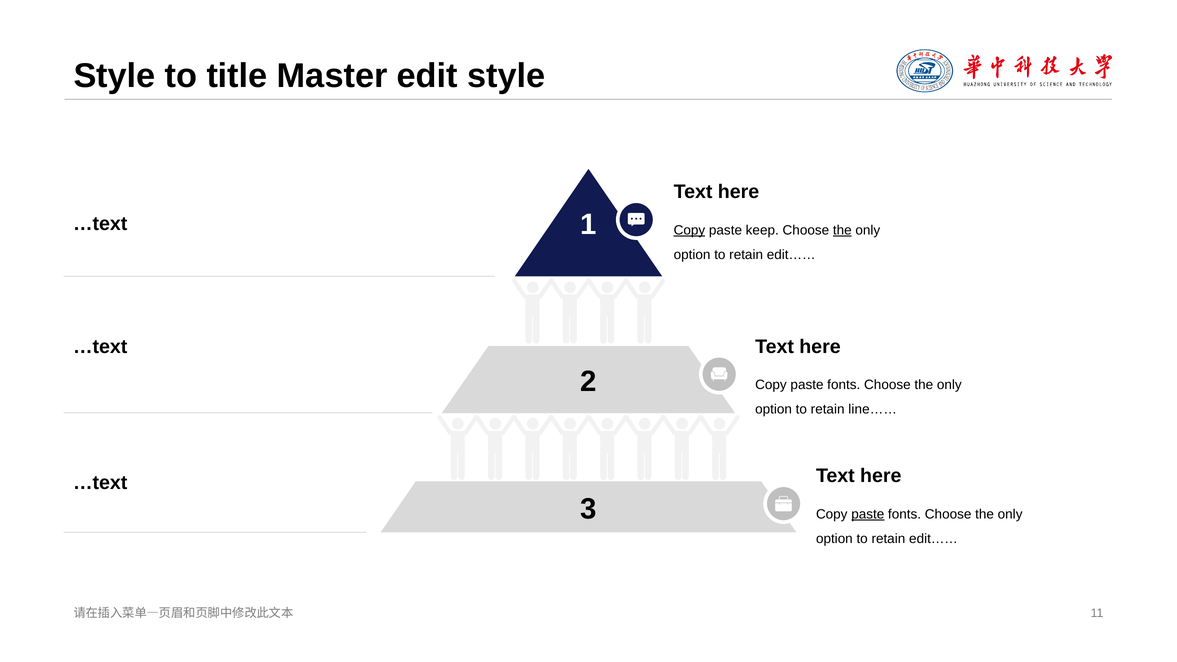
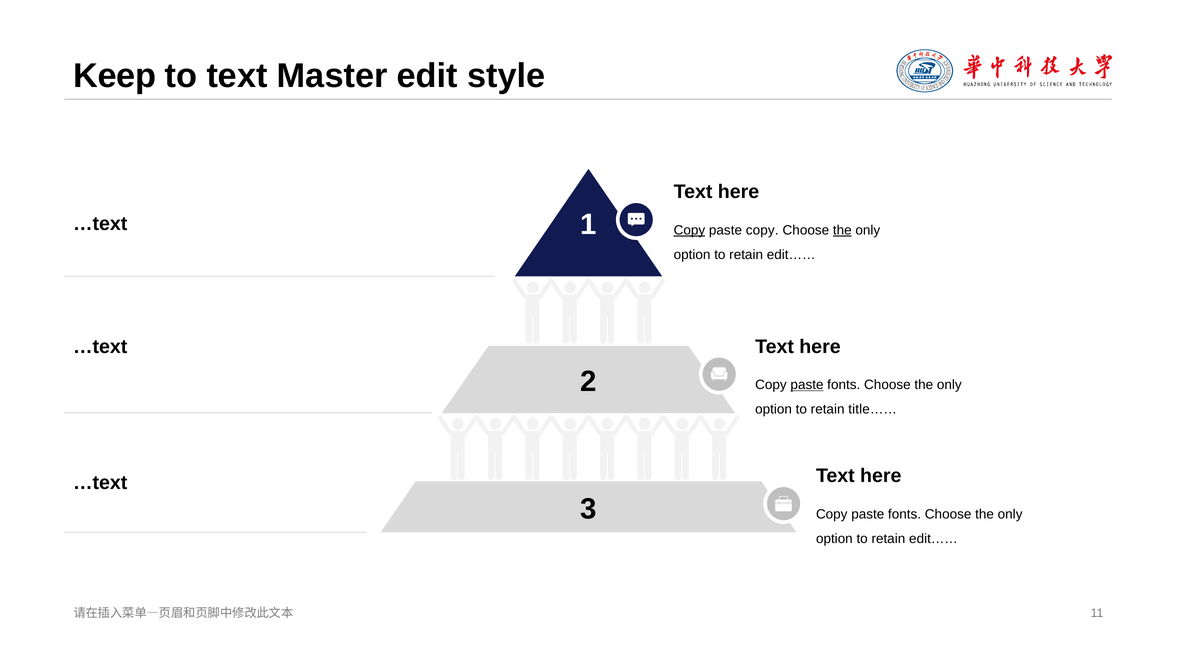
Style at (114, 76): Style -> Keep
to title: title -> text
paste keep: keep -> copy
paste at (807, 385) underline: none -> present
line……: line…… -> title……
paste at (868, 514) underline: present -> none
